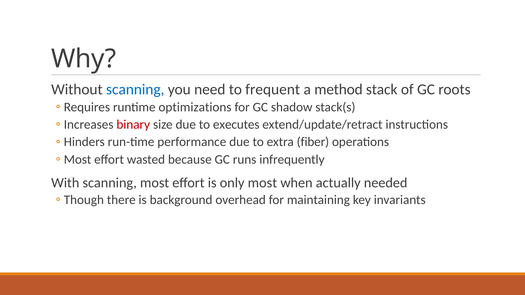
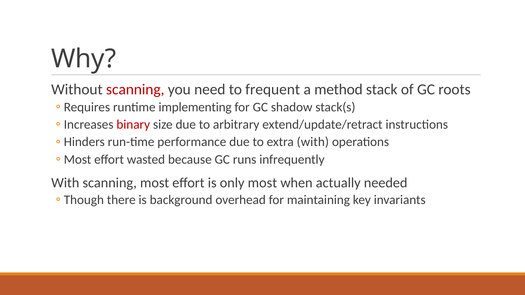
scanning at (135, 90) colour: blue -> red
optimizations: optimizations -> implementing
executes: executes -> arbitrary
extra fiber: fiber -> with
